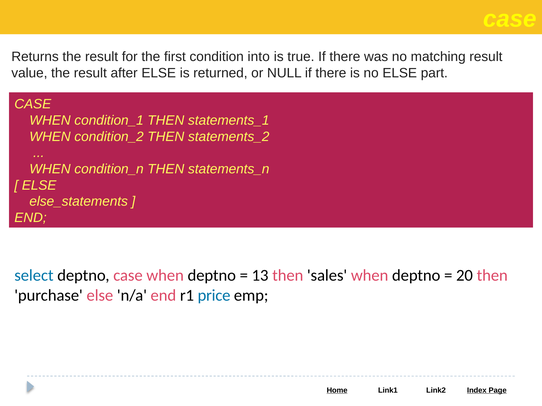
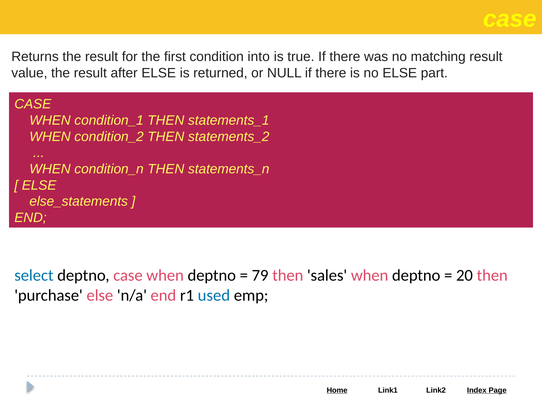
13: 13 -> 79
price: price -> used
